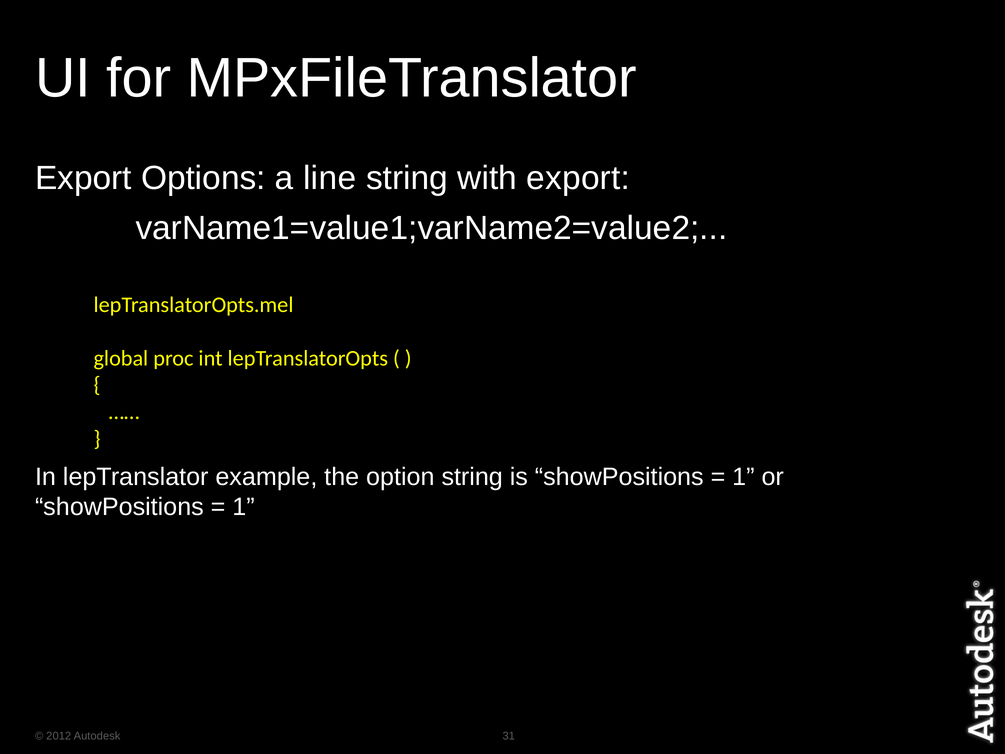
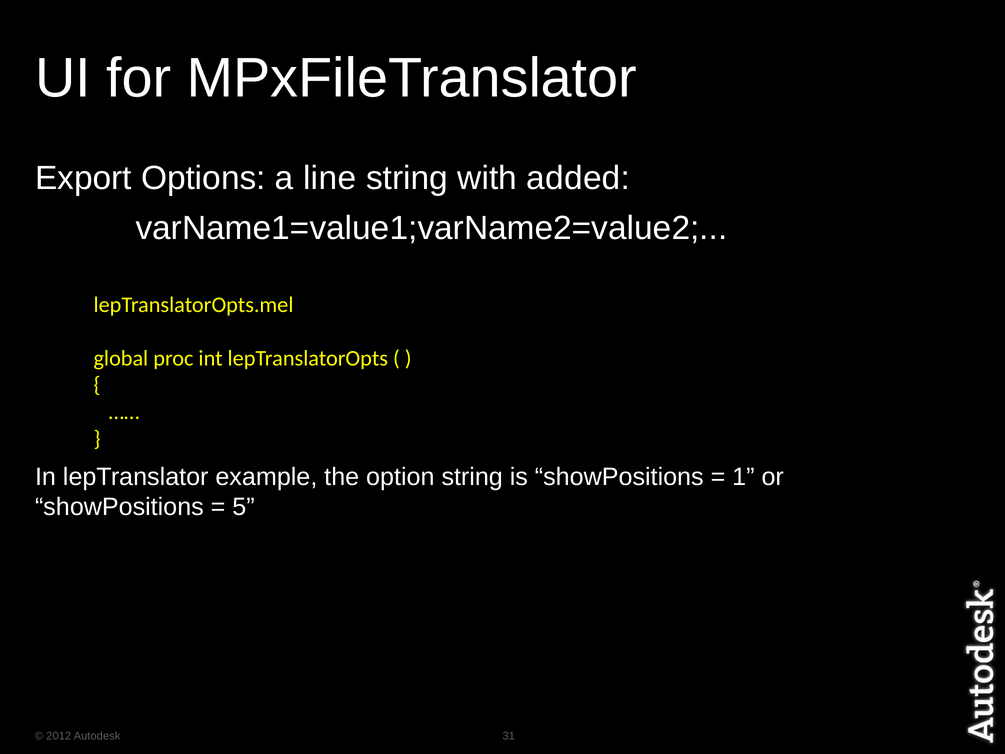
with export: export -> added
1 at (243, 507): 1 -> 5
